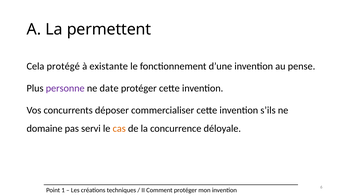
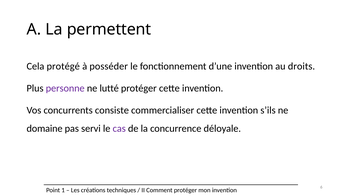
existante: existante -> posséder
pense: pense -> droits
date: date -> lutté
déposer: déposer -> consiste
cas colour: orange -> purple
